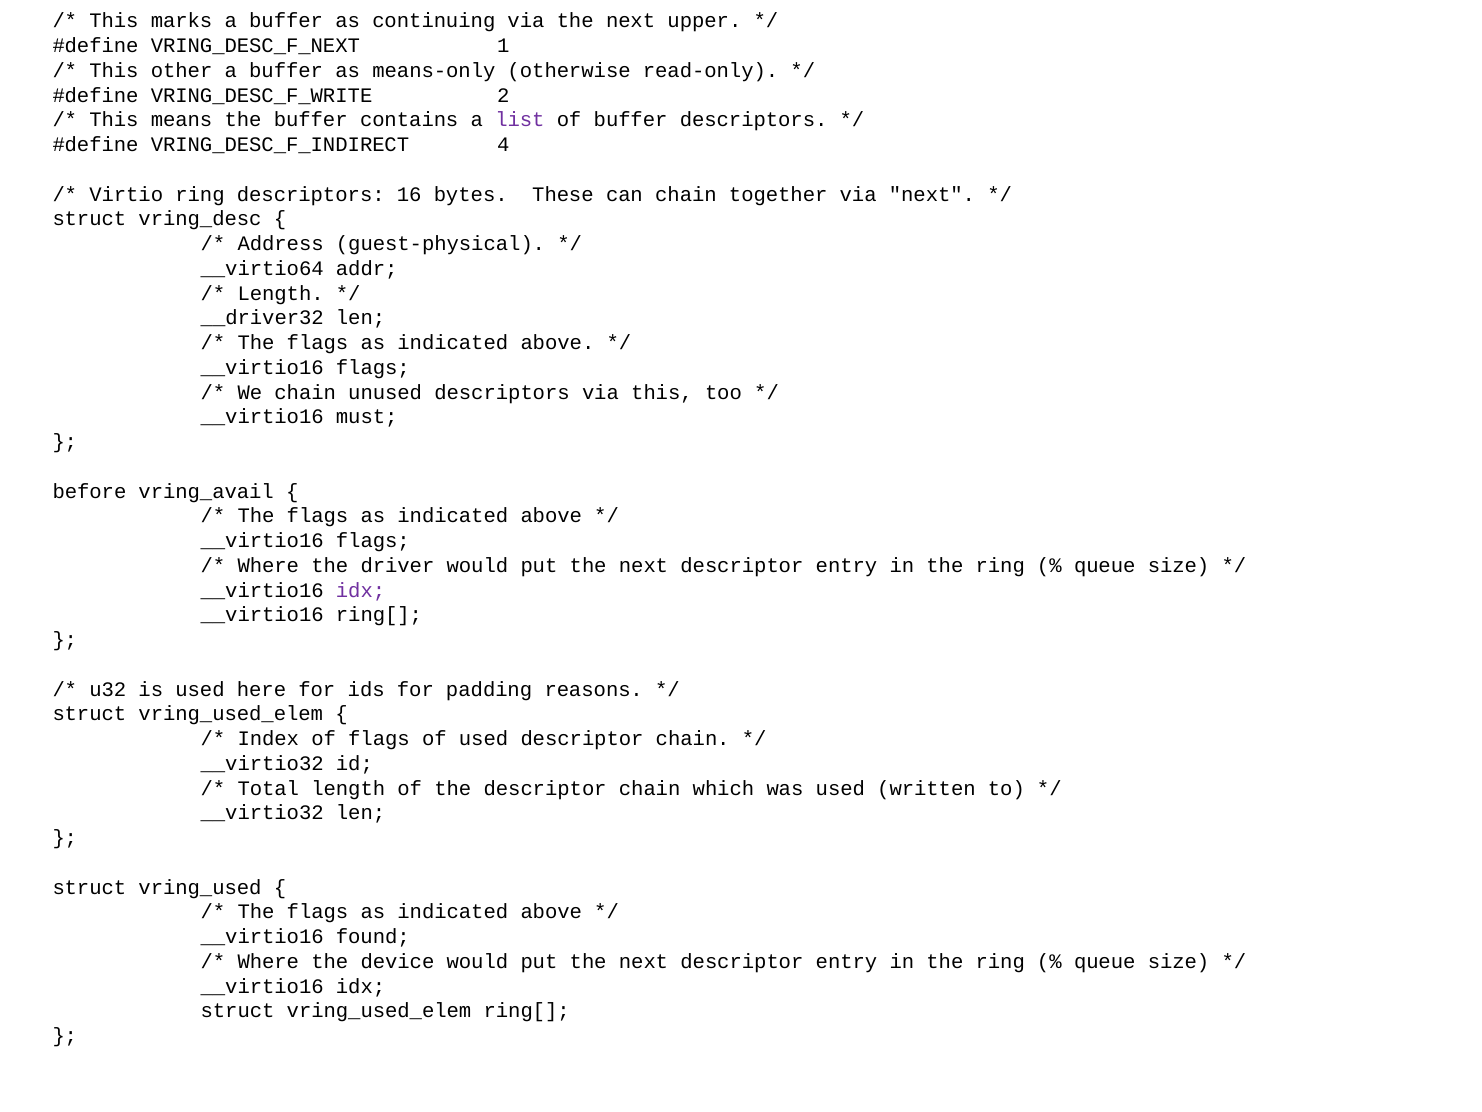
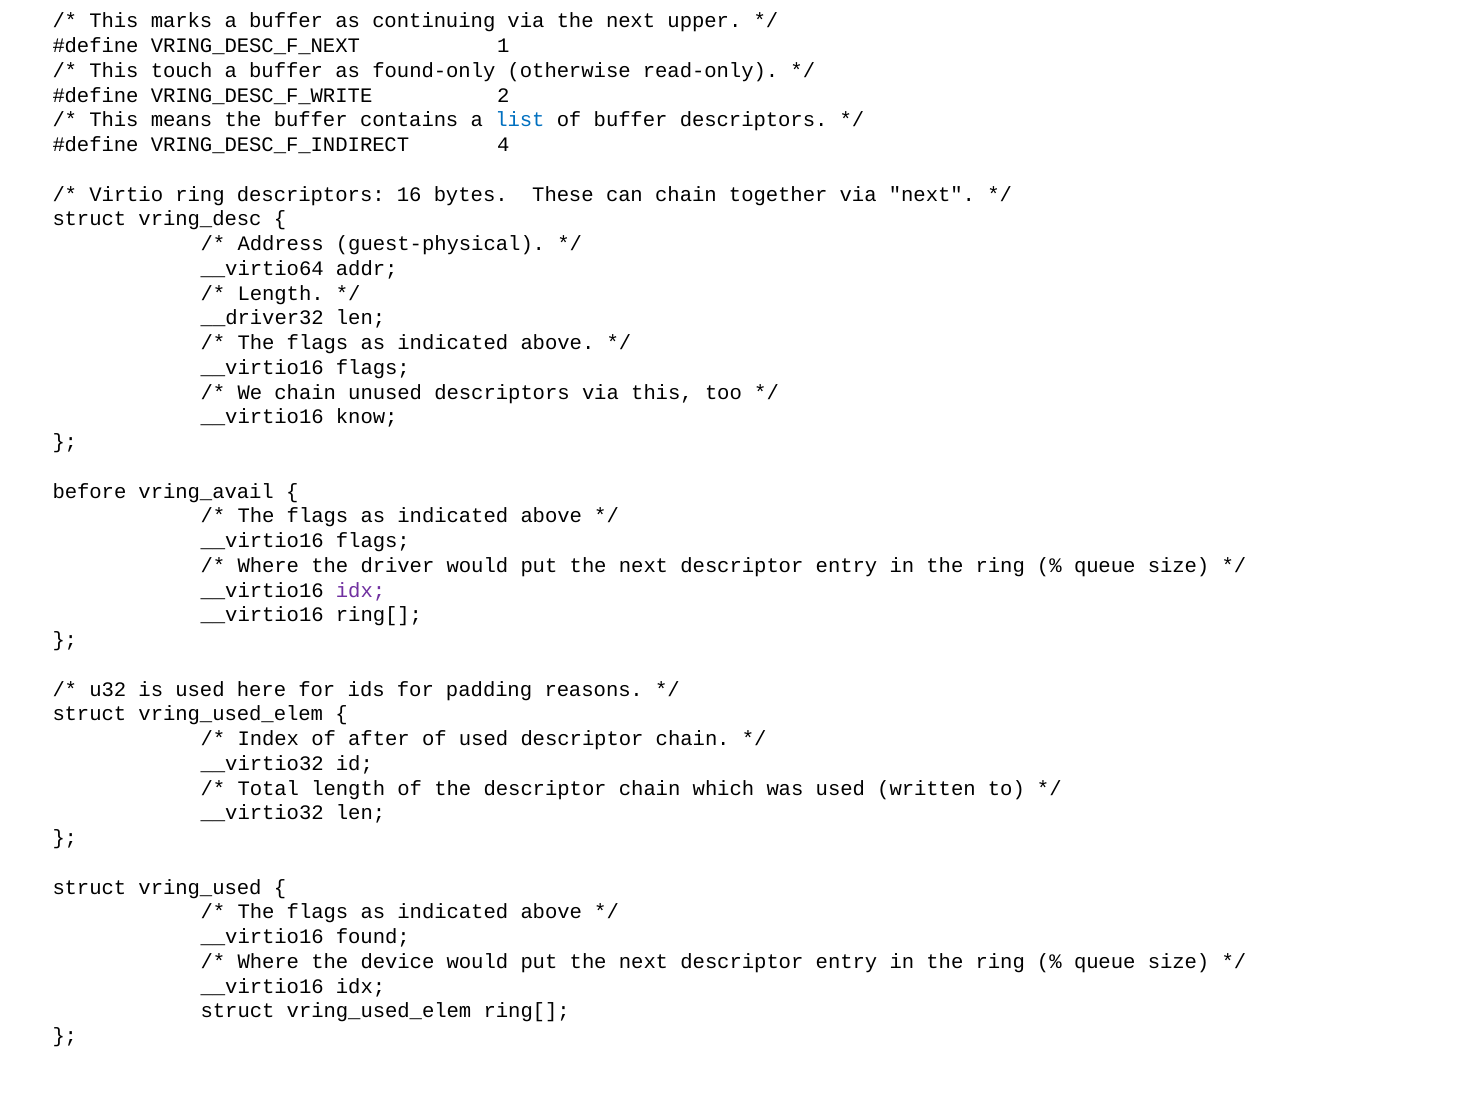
other: other -> touch
means-only: means-only -> found-only
list colour: purple -> blue
must: must -> know
of flags: flags -> after
